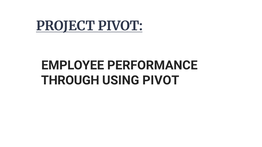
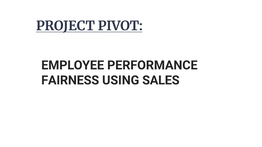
THROUGH: THROUGH -> FAIRNESS
USING PIVOT: PIVOT -> SALES
